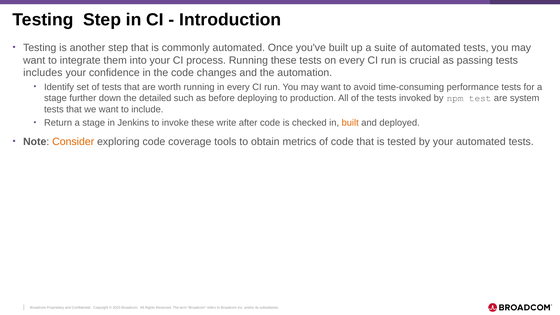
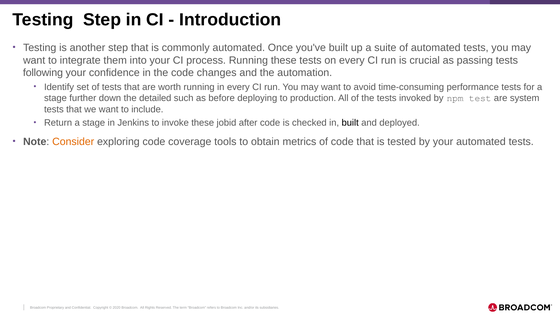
includes: includes -> following
write: write -> jobid
built at (350, 123) colour: orange -> black
